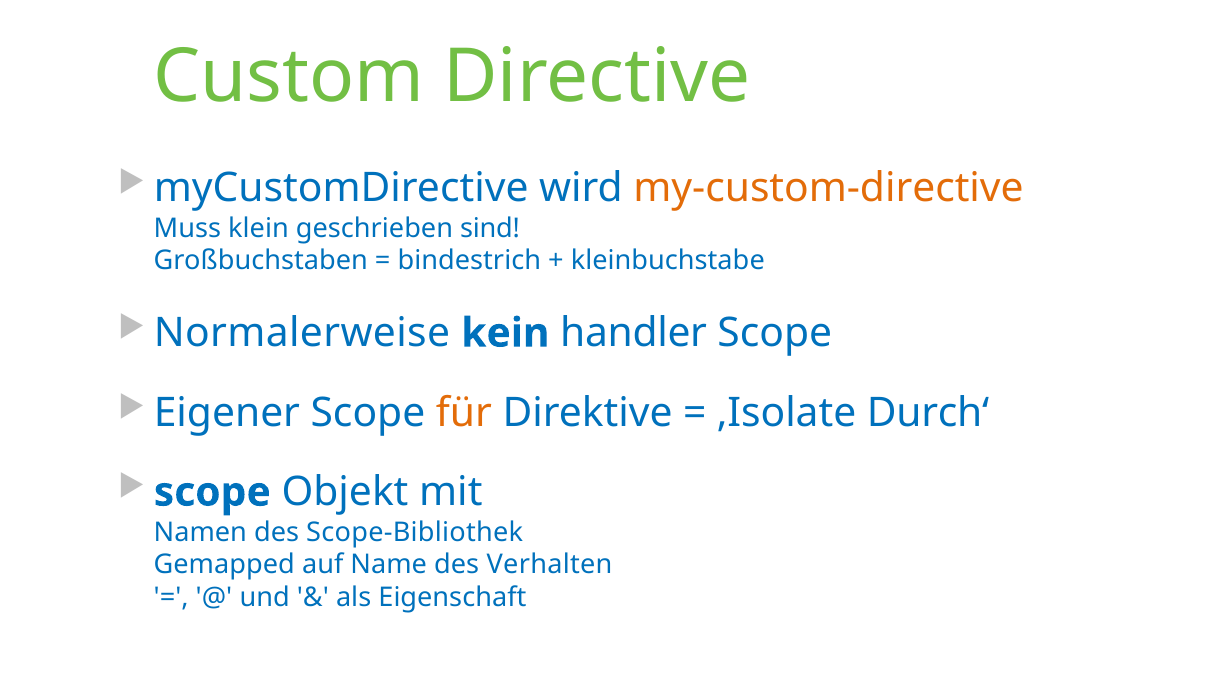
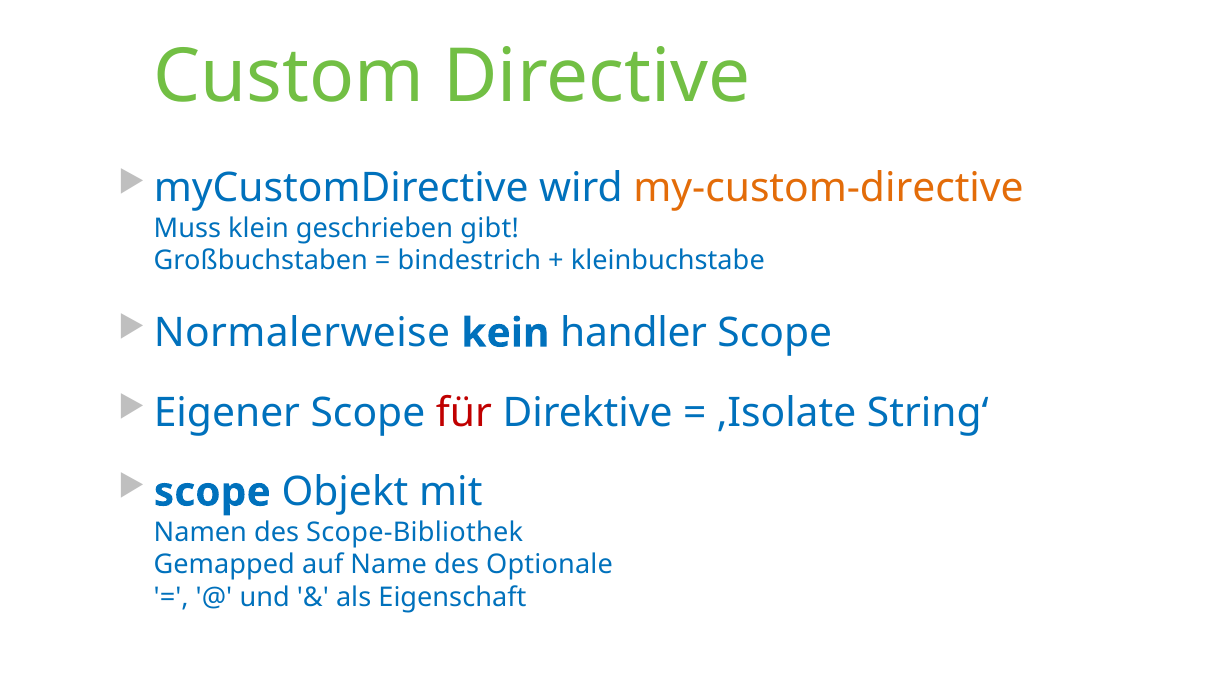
sind: sind -> gibt
für colour: orange -> red
Durch‘: Durch‘ -> String‘
Verhalten: Verhalten -> Optionale
